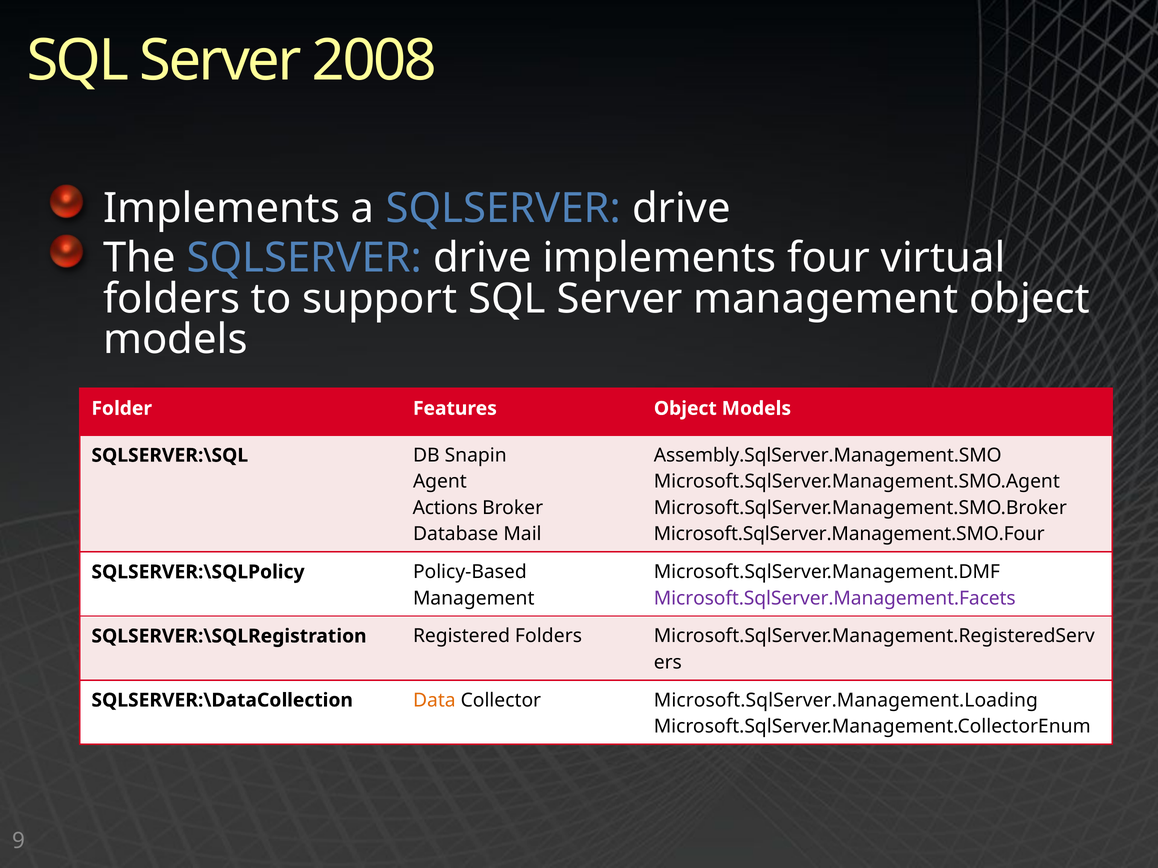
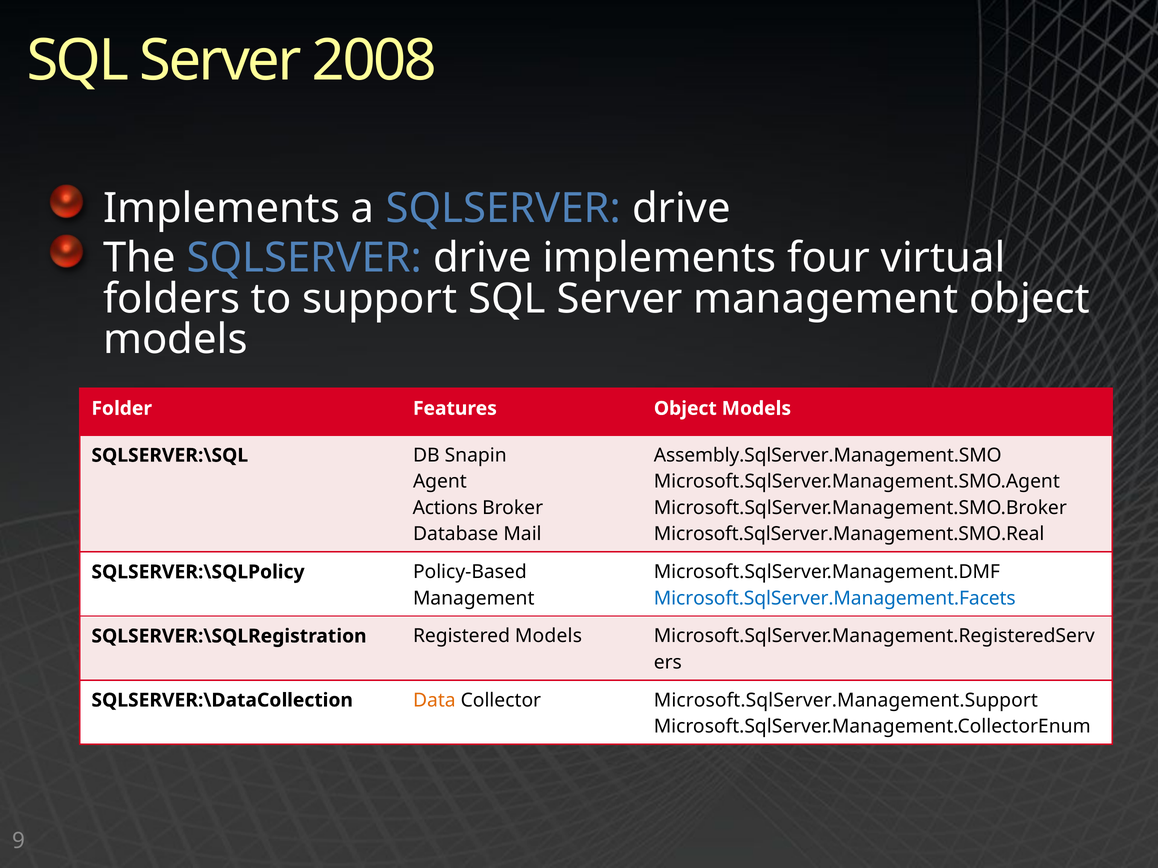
Microsoft.SqlServer.Management.SMO.Four: Microsoft.SqlServer.Management.SMO.Four -> Microsoft.SqlServer.Management.SMO.Real
Microsoft.SqlServer.Management.Facets colour: purple -> blue
Registered Folders: Folders -> Models
Microsoft.SqlServer.Management.Loading: Microsoft.SqlServer.Management.Loading -> Microsoft.SqlServer.Management.Support
